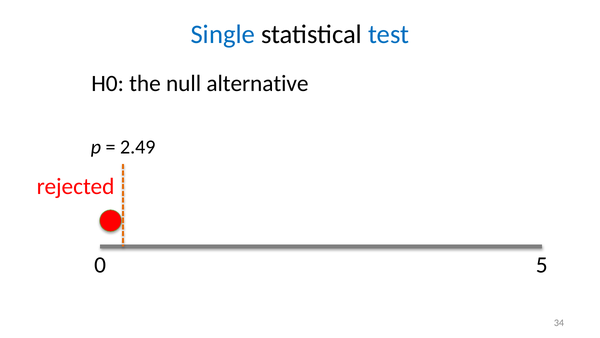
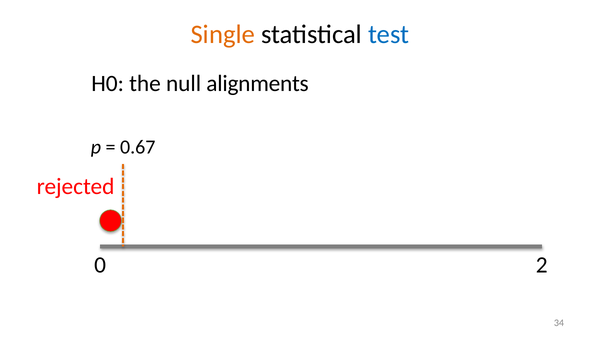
Single colour: blue -> orange
alternative: alternative -> alignments
2.49: 2.49 -> 0.67
5: 5 -> 2
